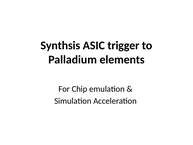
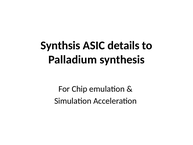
trigger: trigger -> details
elements: elements -> synthesis
